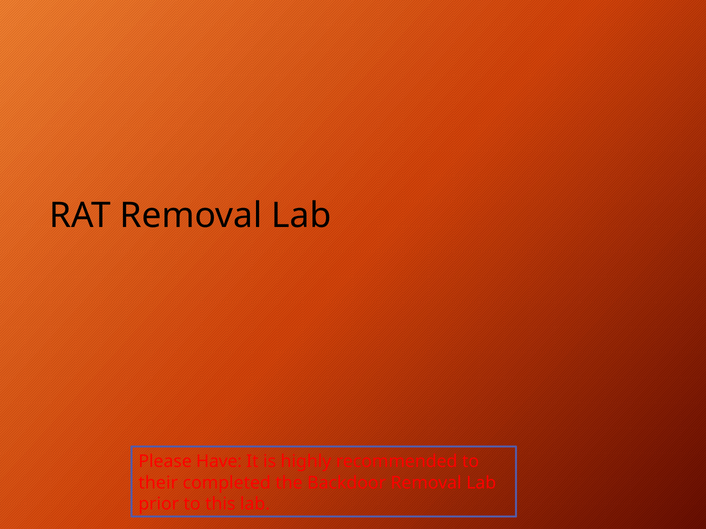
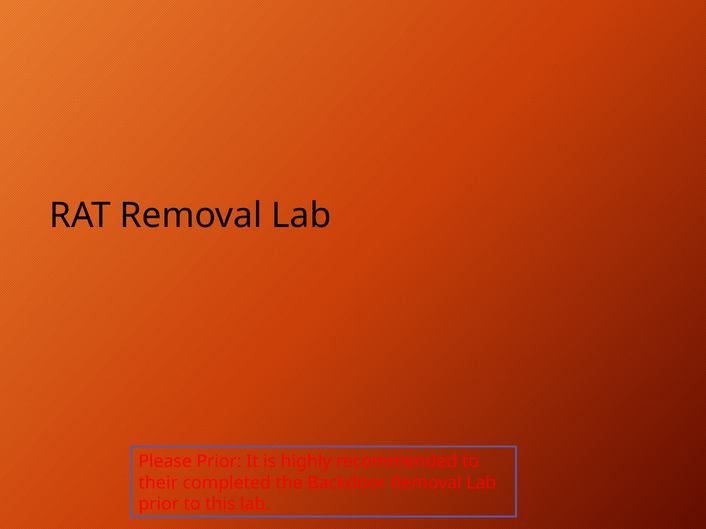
Please Have: Have -> Prior
